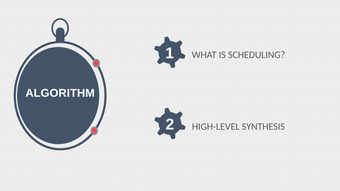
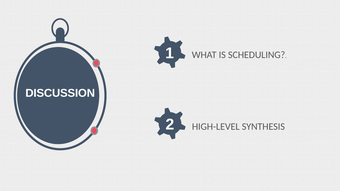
ALGORITHM: ALGORITHM -> DISCUSSION
